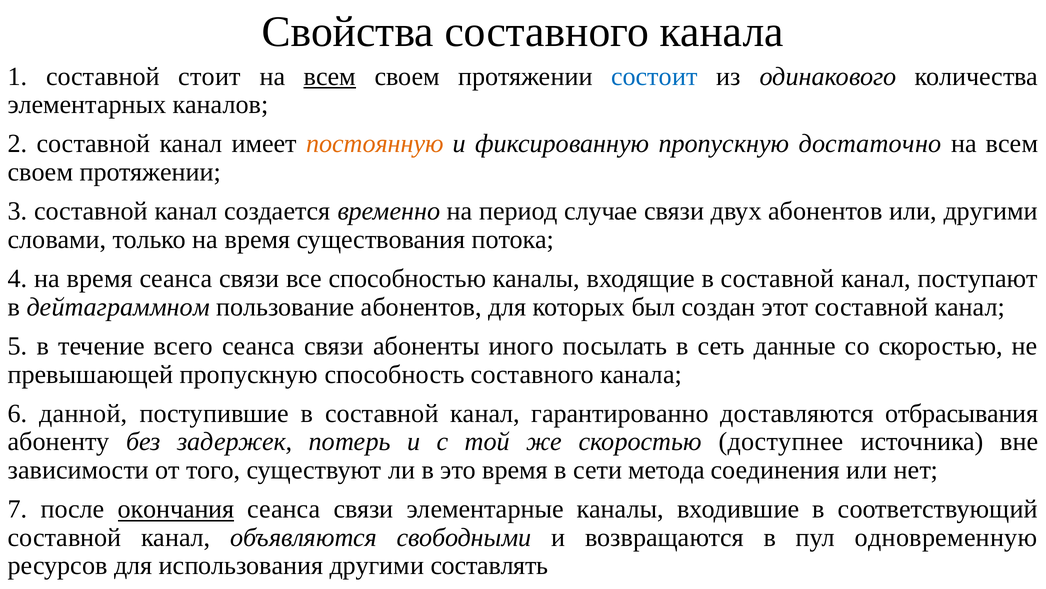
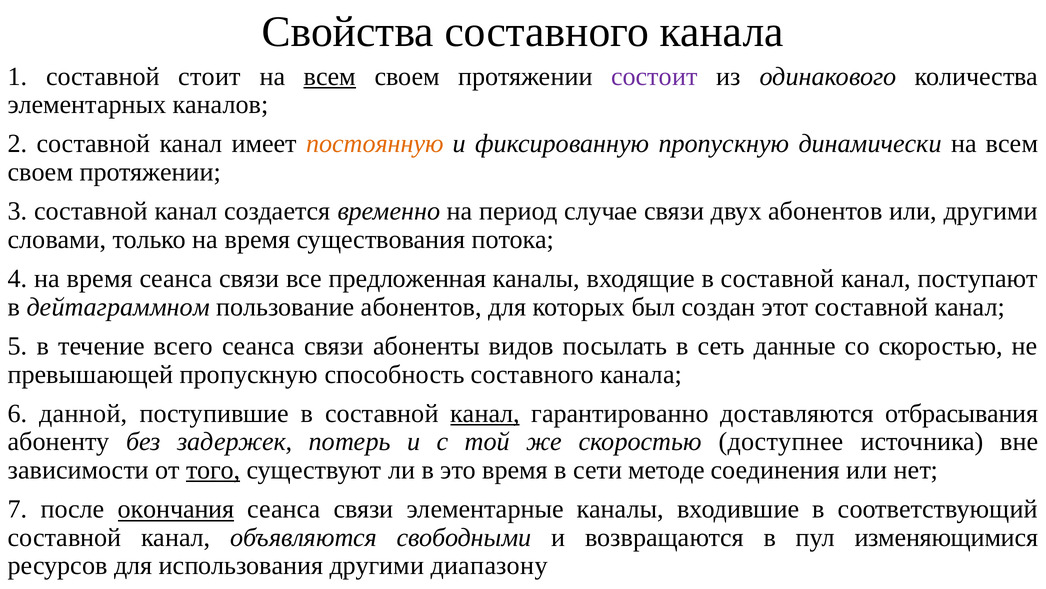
состоит colour: blue -> purple
достаточно: достаточно -> динамически
способностью: способностью -> предложенная
иного: иного -> видов
канал at (485, 413) underline: none -> present
того underline: none -> present
метода: метода -> методе
одновременную: одновременную -> изменяющимися
составлять: составлять -> диапазону
